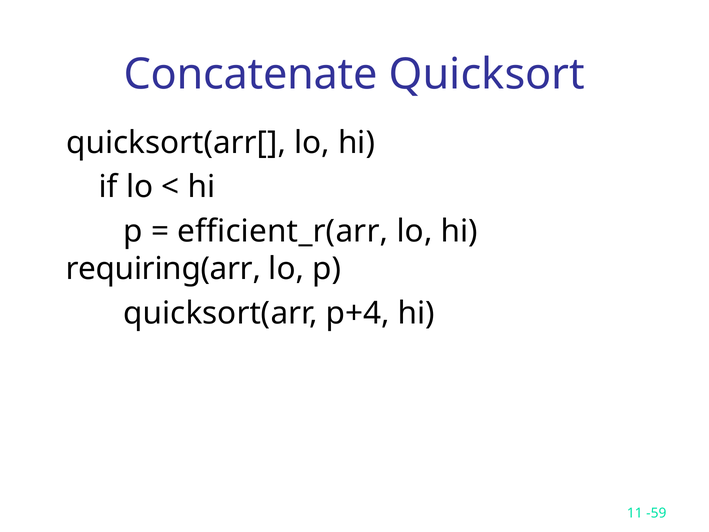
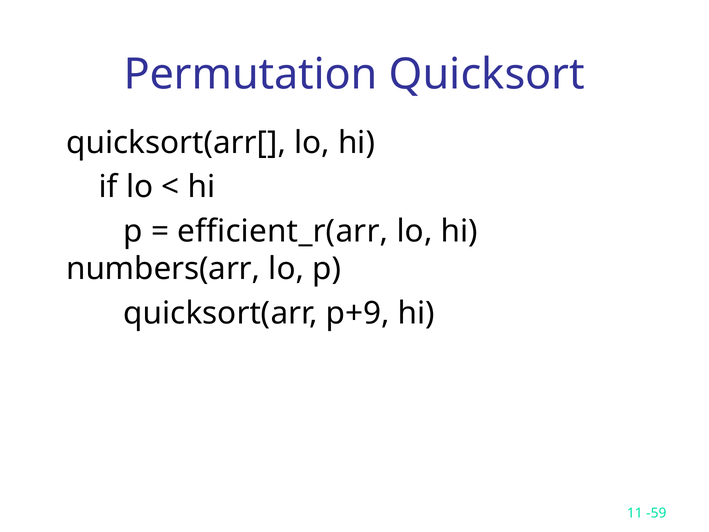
Concatenate: Concatenate -> Permutation
requiring(arr: requiring(arr -> numbers(arr
p+4: p+4 -> p+9
